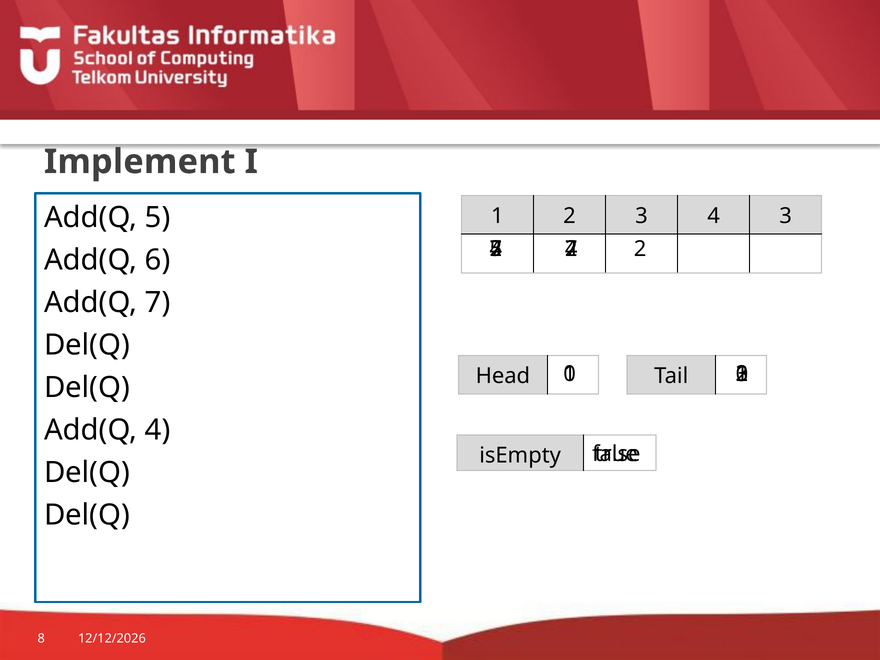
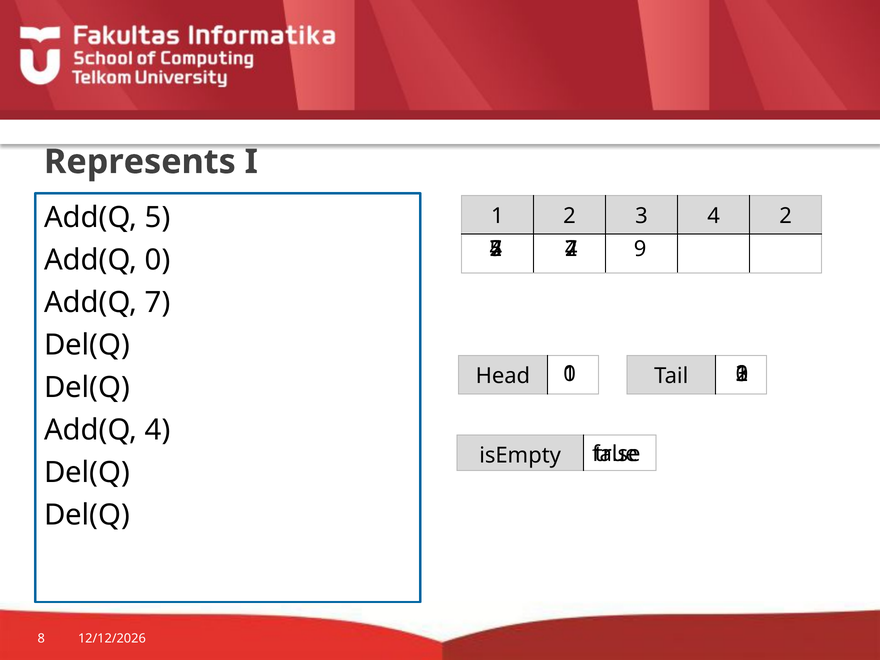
Implement: Implement -> Represents
4 3: 3 -> 2
2 at (640, 249): 2 -> 9
Add(Q 6: 6 -> 0
